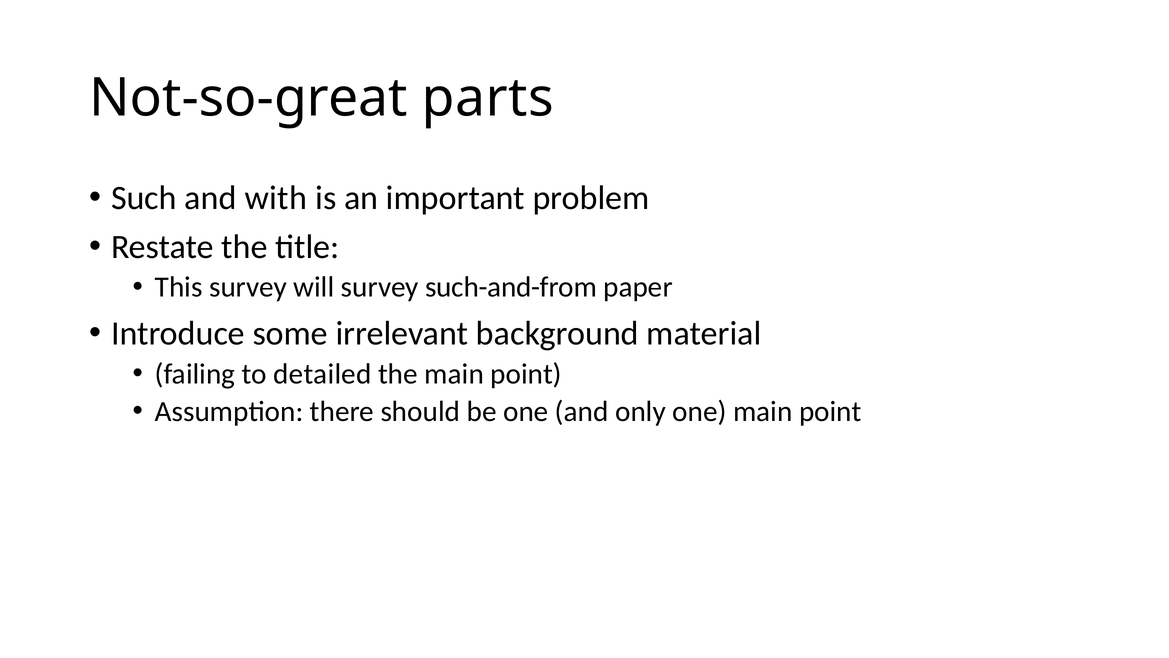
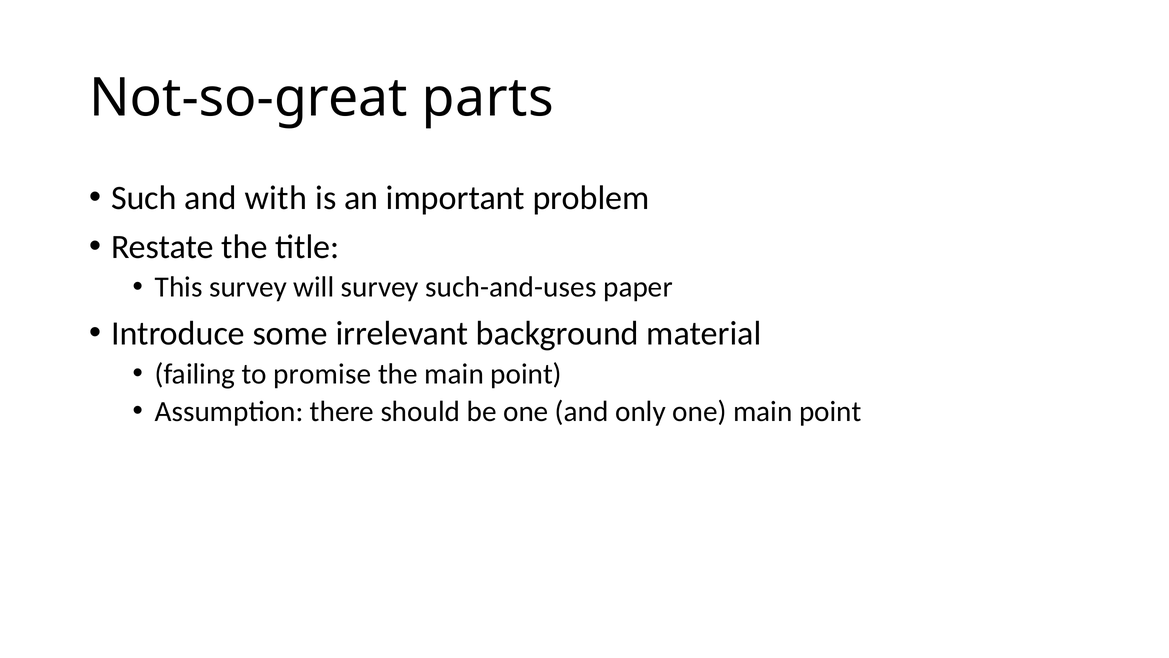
such-and-from: such-and-from -> such-and-uses
detailed: detailed -> promise
